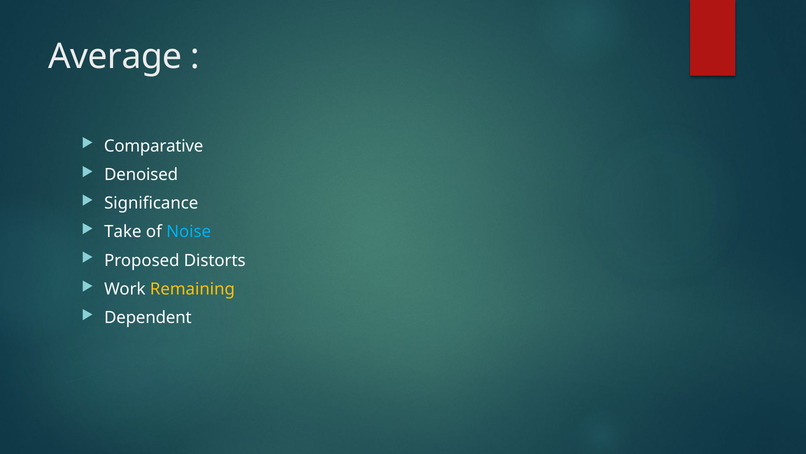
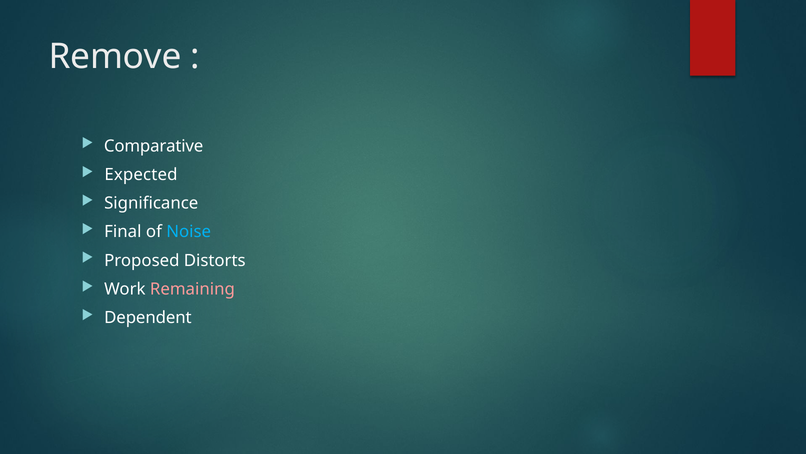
Average: Average -> Remove
Denoised: Denoised -> Expected
Take: Take -> Final
Remaining colour: yellow -> pink
